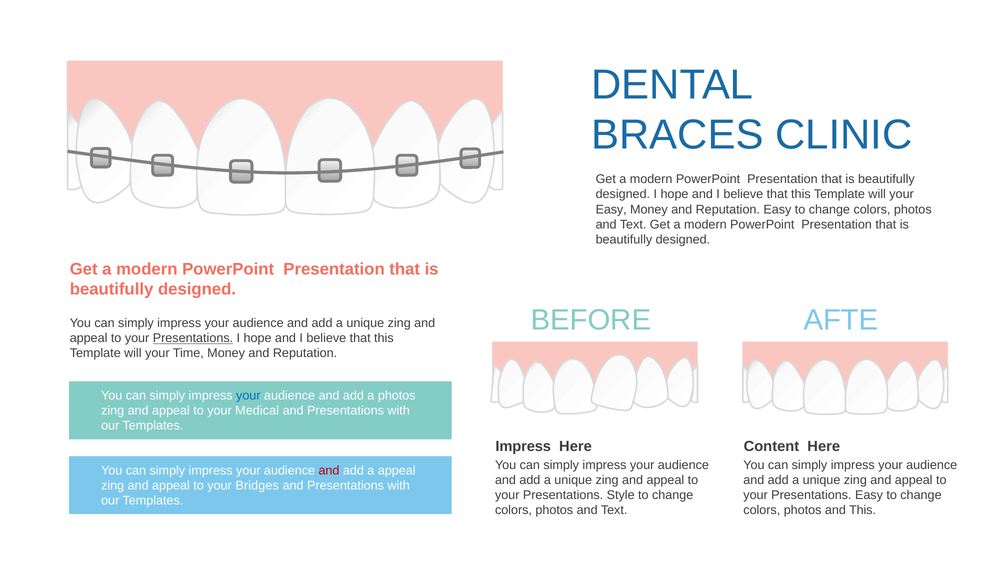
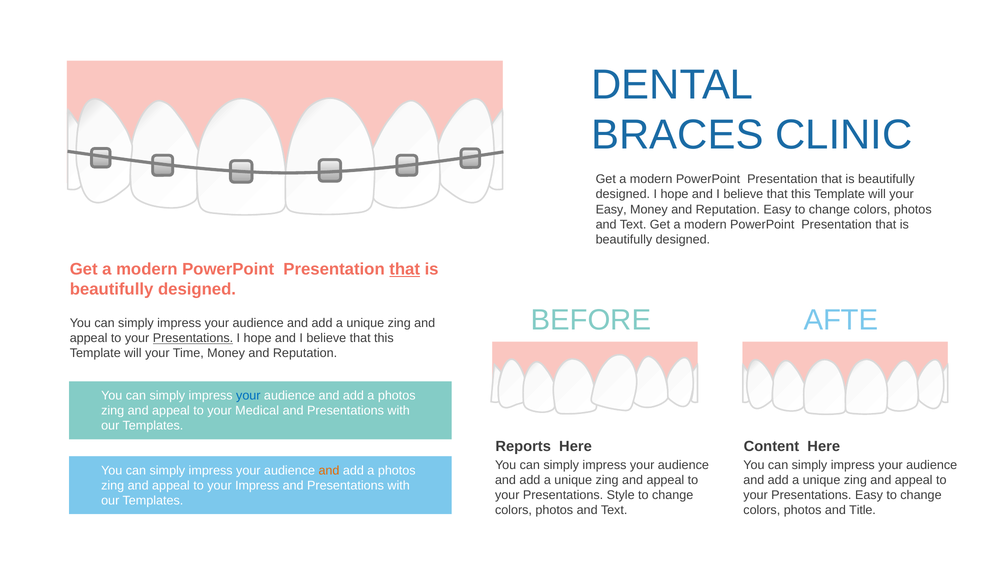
that at (405, 269) underline: none -> present
Impress at (523, 447): Impress -> Reports
and at (329, 471) colour: red -> orange
appeal at (397, 471): appeal -> photos
your Bridges: Bridges -> Impress
and This: This -> Title
